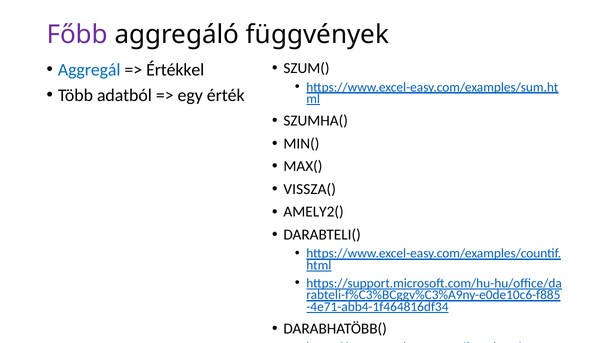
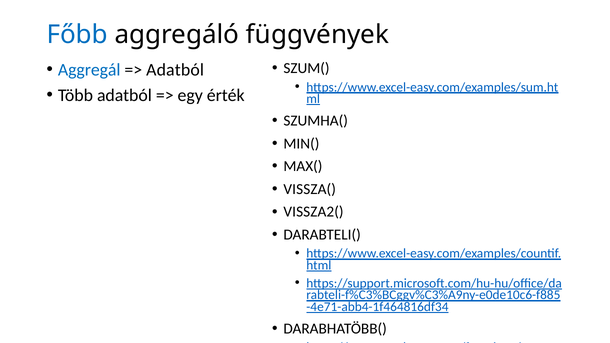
Főbb colour: purple -> blue
Értékkel at (175, 70): Értékkel -> Adatból
AMELY2(: AMELY2( -> VISSZA2(
